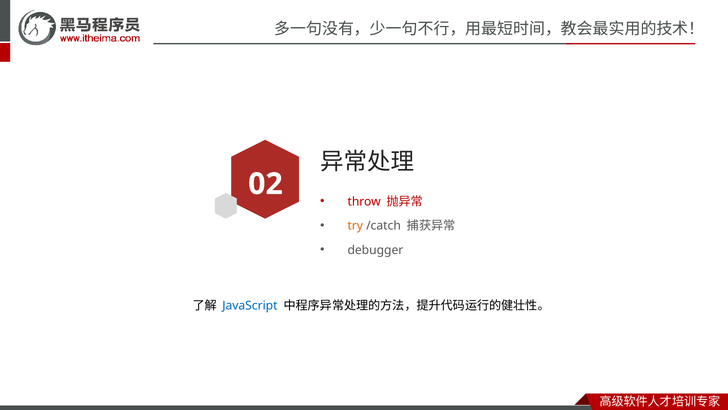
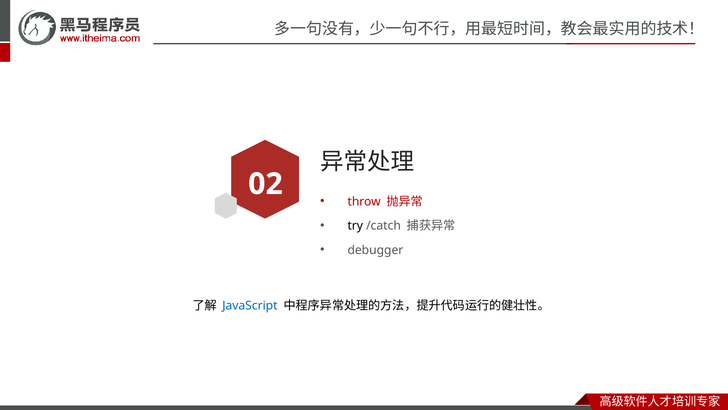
try colour: orange -> black
